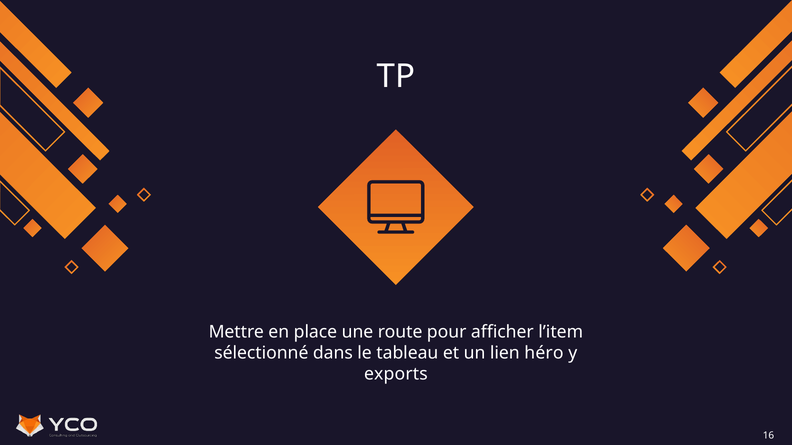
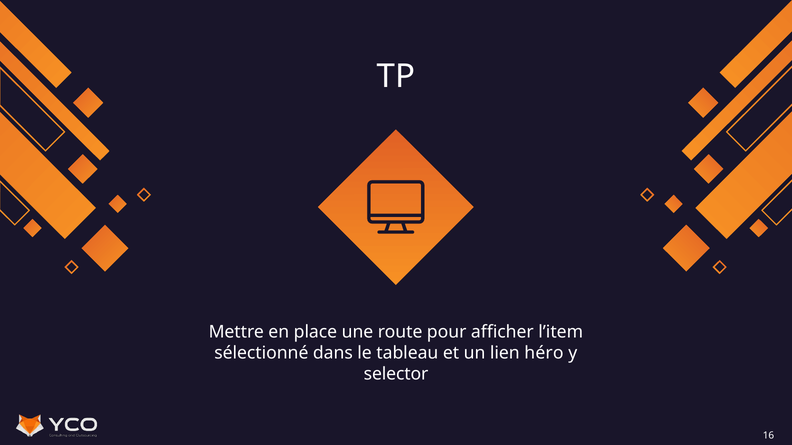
exports: exports -> selector
